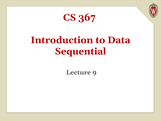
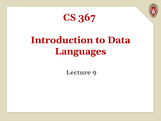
Sequential: Sequential -> Languages
